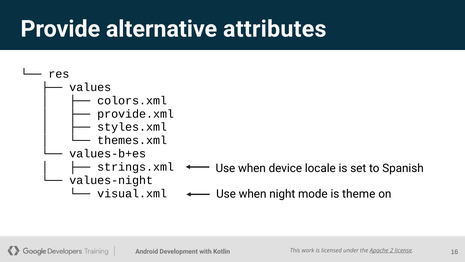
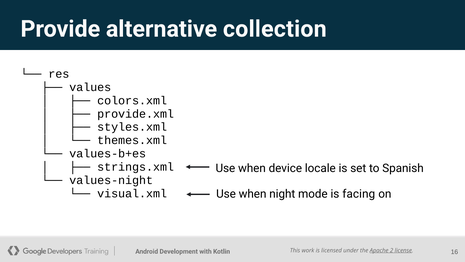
attributes: attributes -> collection
theme: theme -> facing
